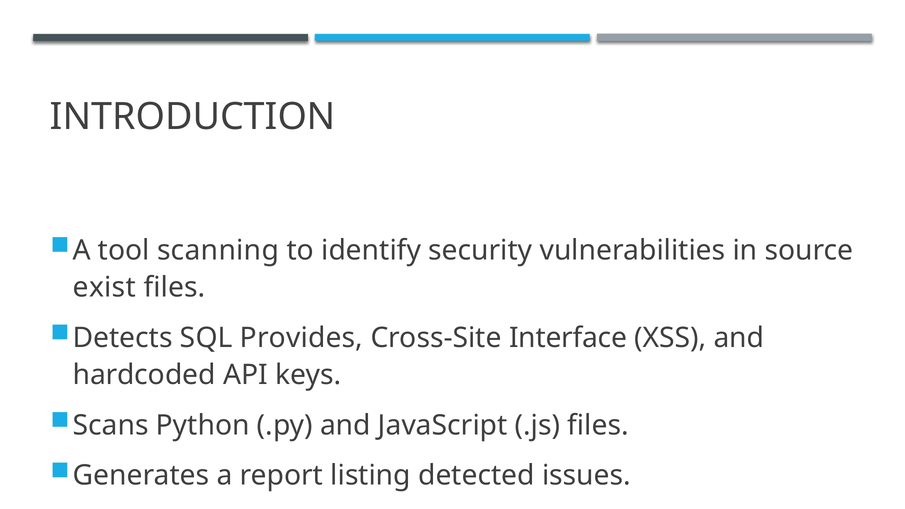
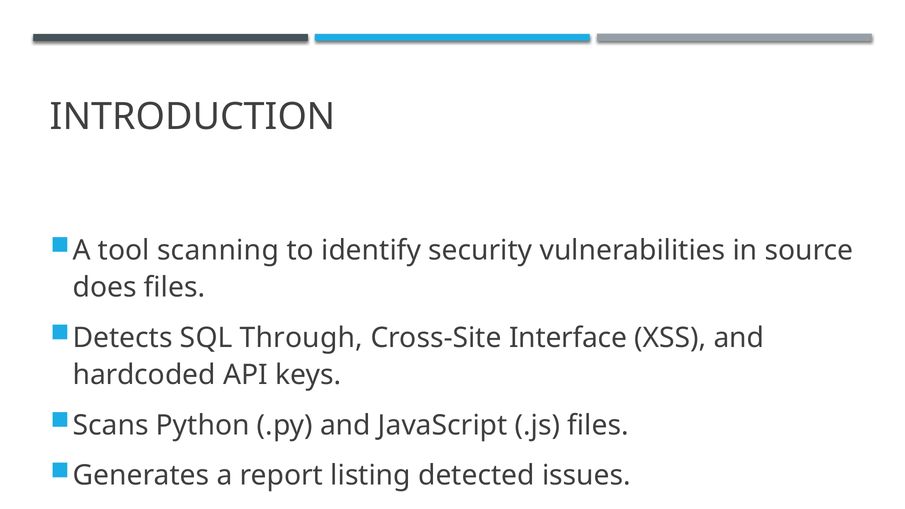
exist: exist -> does
Provides: Provides -> Through
